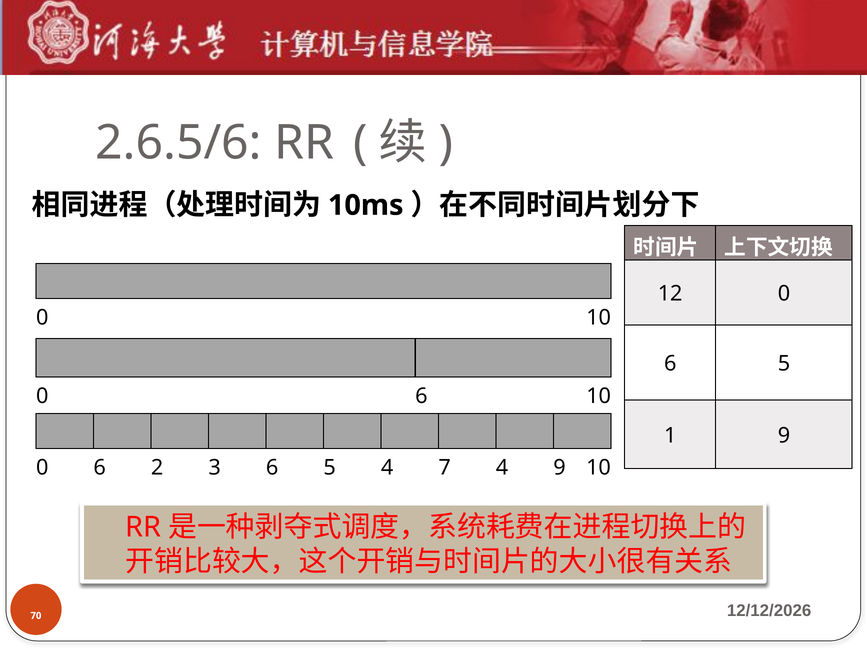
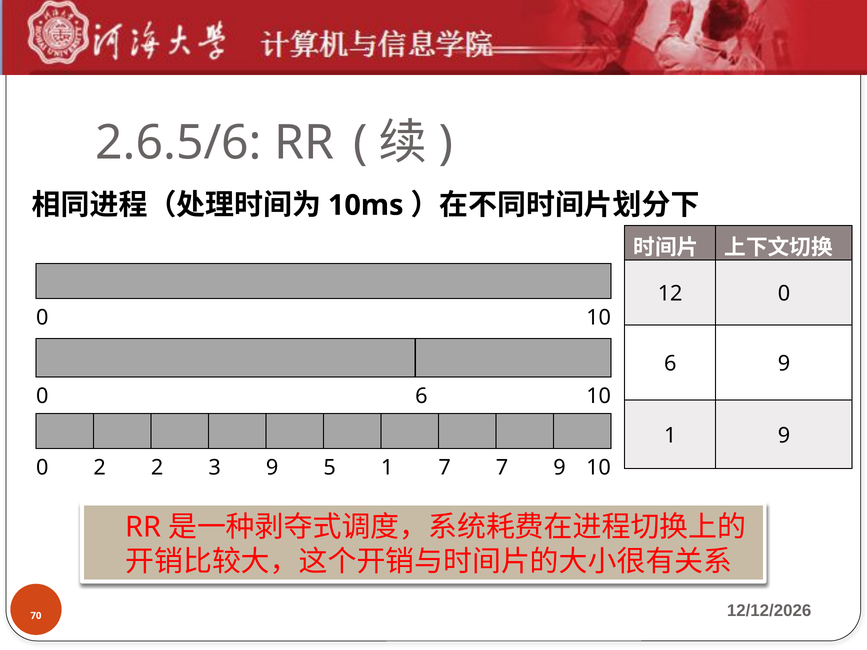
5 at (784, 364): 5 -> 9
6 at (100, 468): 6 -> 2
3 6: 6 -> 9
5 4: 4 -> 1
7 4: 4 -> 7
